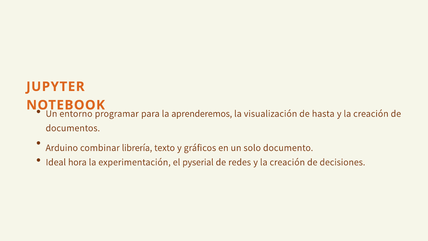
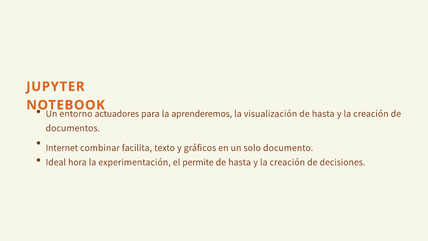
programar: programar -> actuadores
Arduino: Arduino -> Internet
librería: librería -> facilita
pyserial: pyserial -> permite
redes at (240, 162): redes -> hasta
